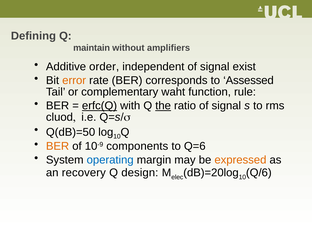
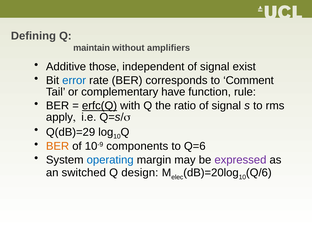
order: order -> those
error colour: orange -> blue
Assessed: Assessed -> Comment
waht: waht -> have
the underline: present -> none
cluod: cluod -> apply
Q(dB)=50: Q(dB)=50 -> Q(dB)=29
expressed colour: orange -> purple
recovery: recovery -> switched
